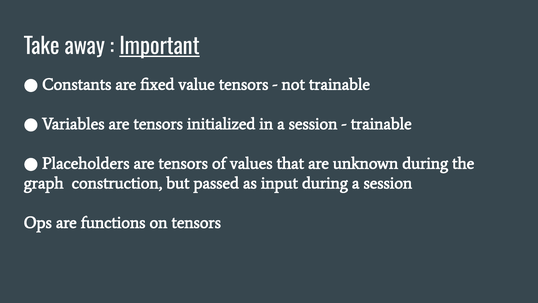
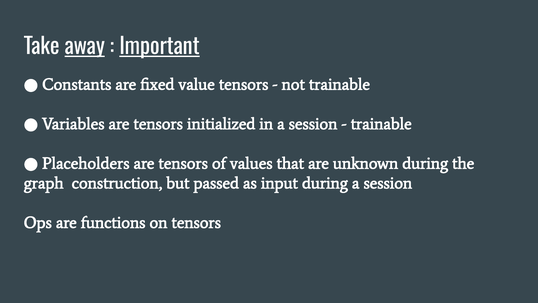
away underline: none -> present
